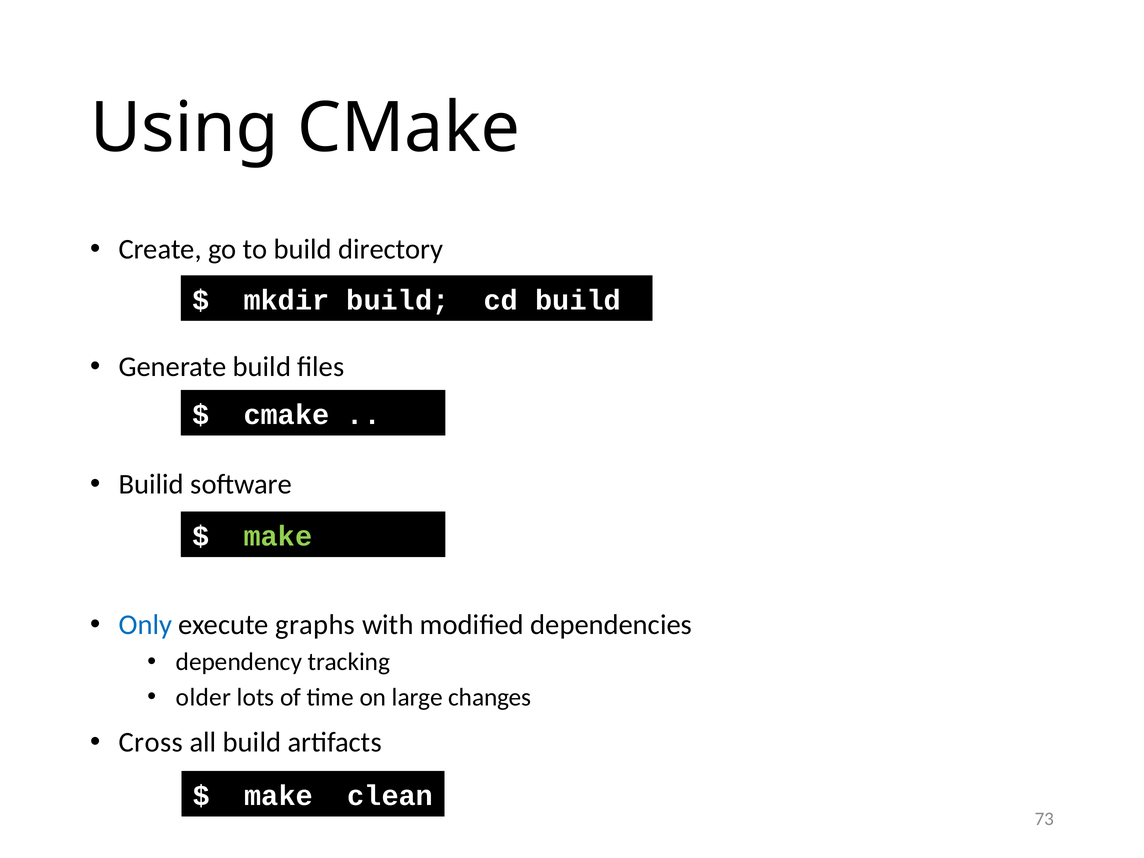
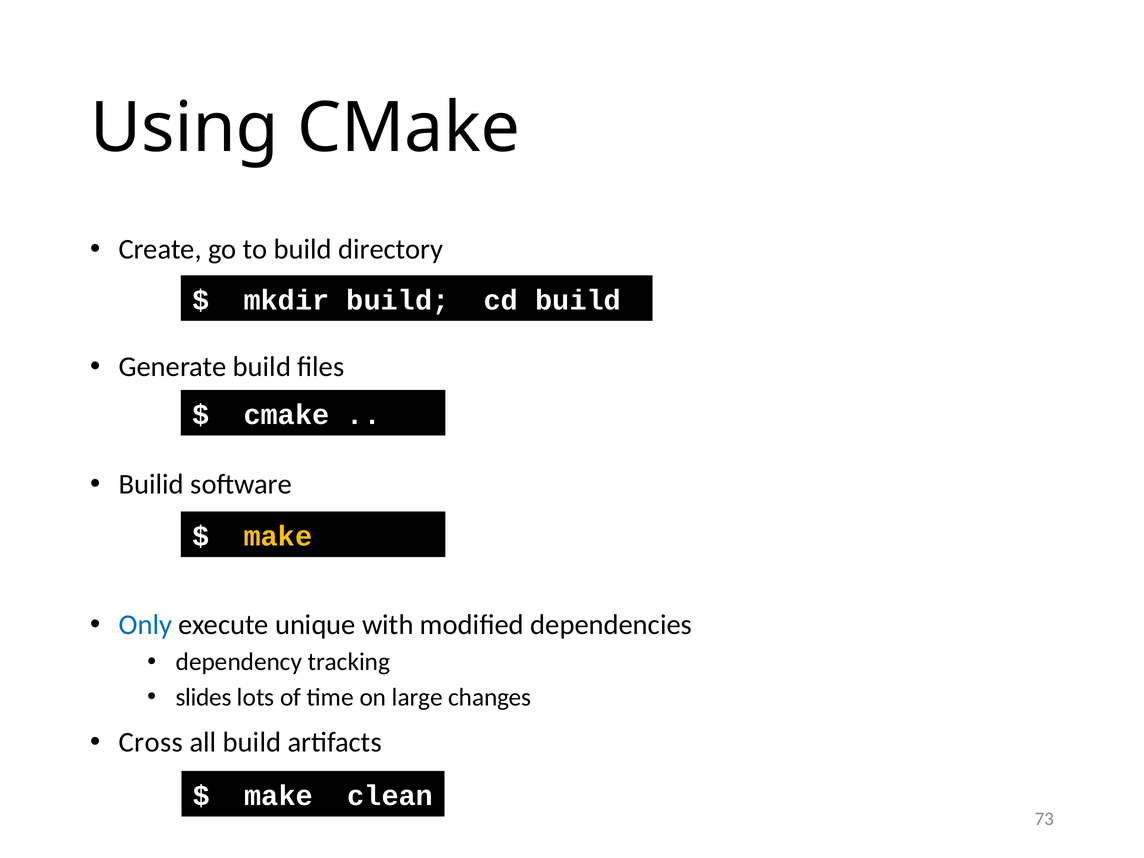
make at (278, 536) colour: light green -> yellow
graphs: graphs -> unique
older: older -> slides
